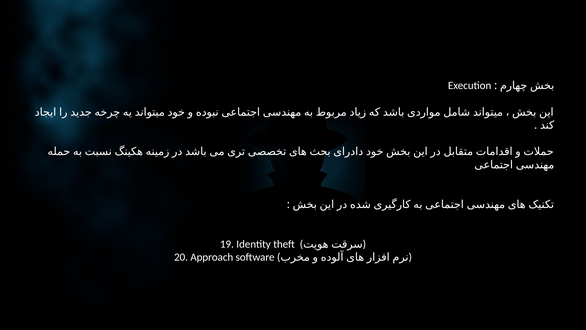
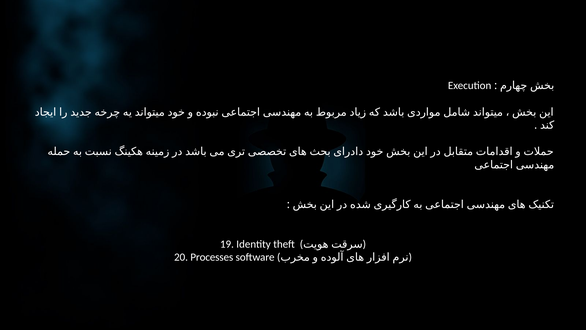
Approach: Approach -> Processes
